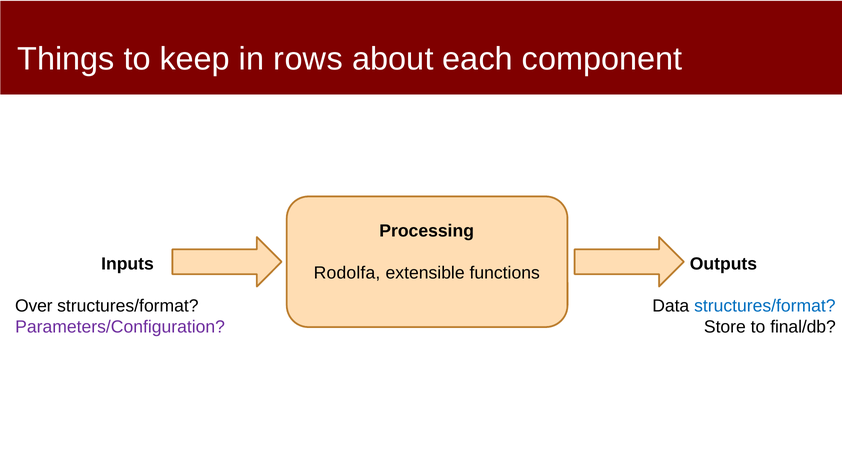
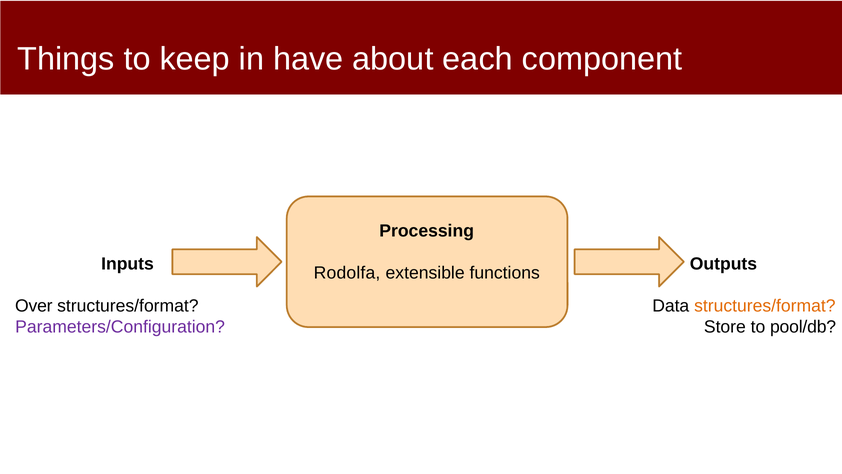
rows: rows -> have
structures/format at (765, 306) colour: blue -> orange
final/db: final/db -> pool/db
